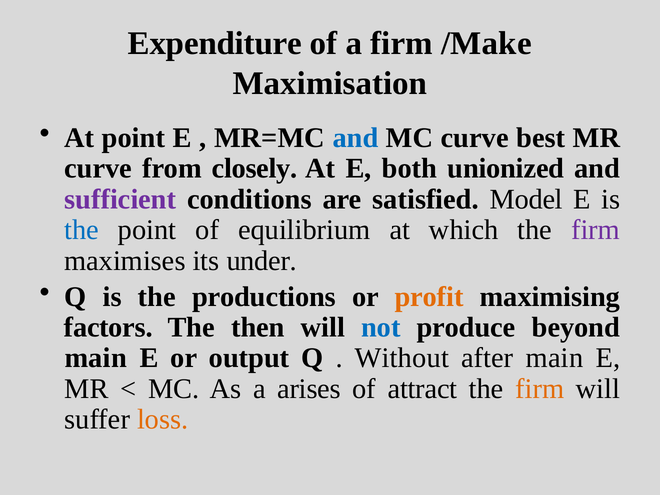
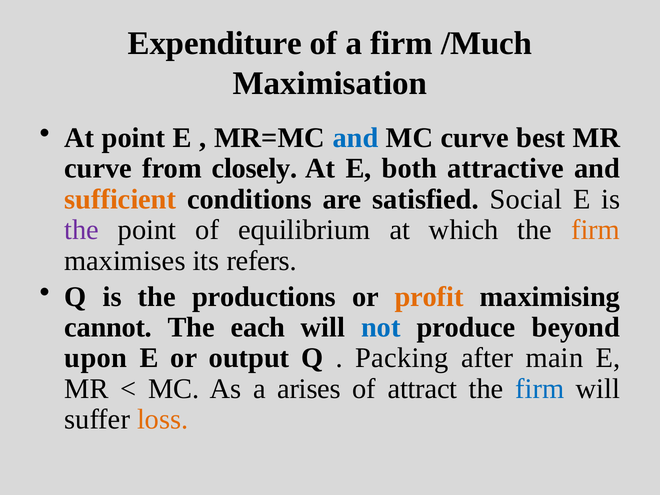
/Make: /Make -> /Much
unionized: unionized -> attractive
sufficient colour: purple -> orange
Model: Model -> Social
the at (82, 230) colour: blue -> purple
firm at (596, 230) colour: purple -> orange
under: under -> refers
factors: factors -> cannot
then: then -> each
main at (96, 358): main -> upon
Without: Without -> Packing
firm at (540, 389) colour: orange -> blue
